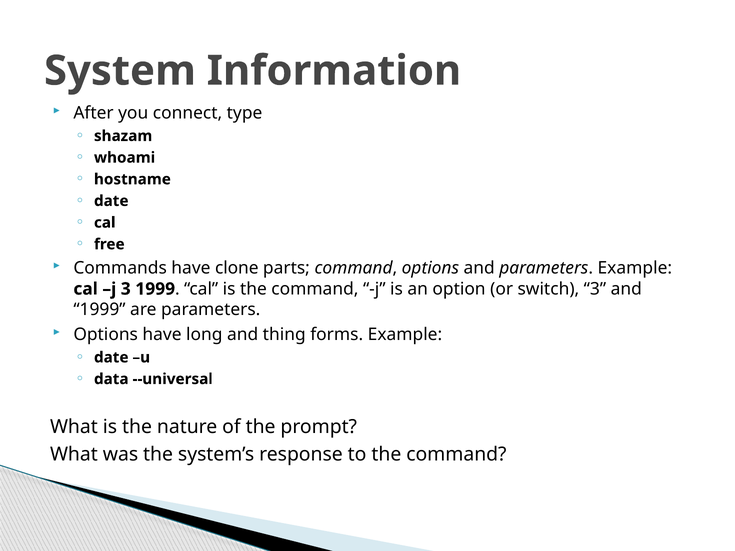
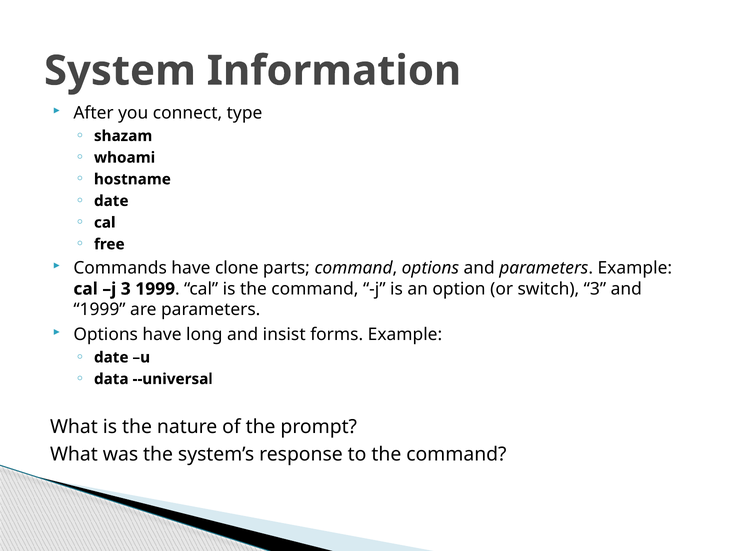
thing: thing -> insist
